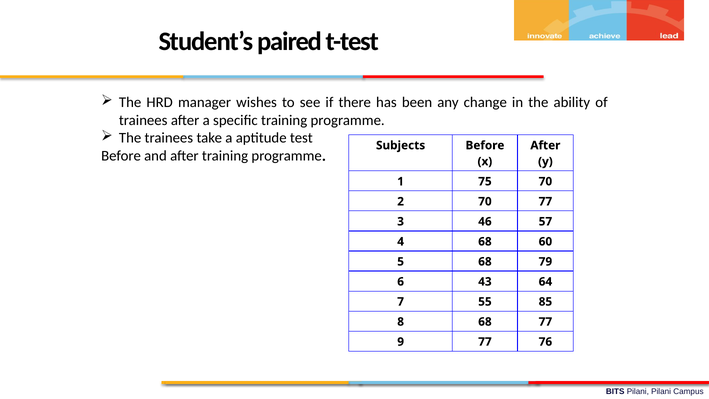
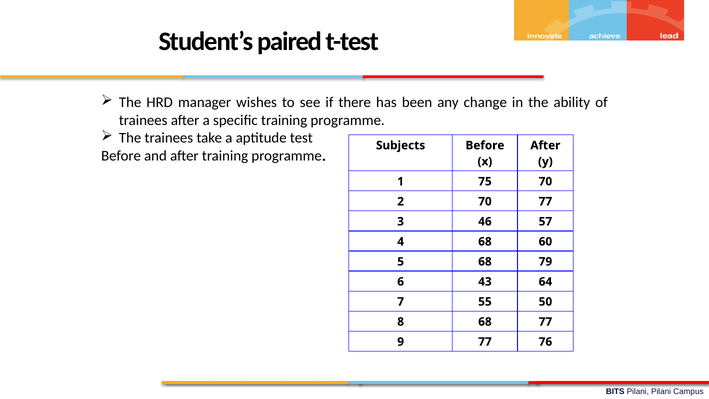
85: 85 -> 50
